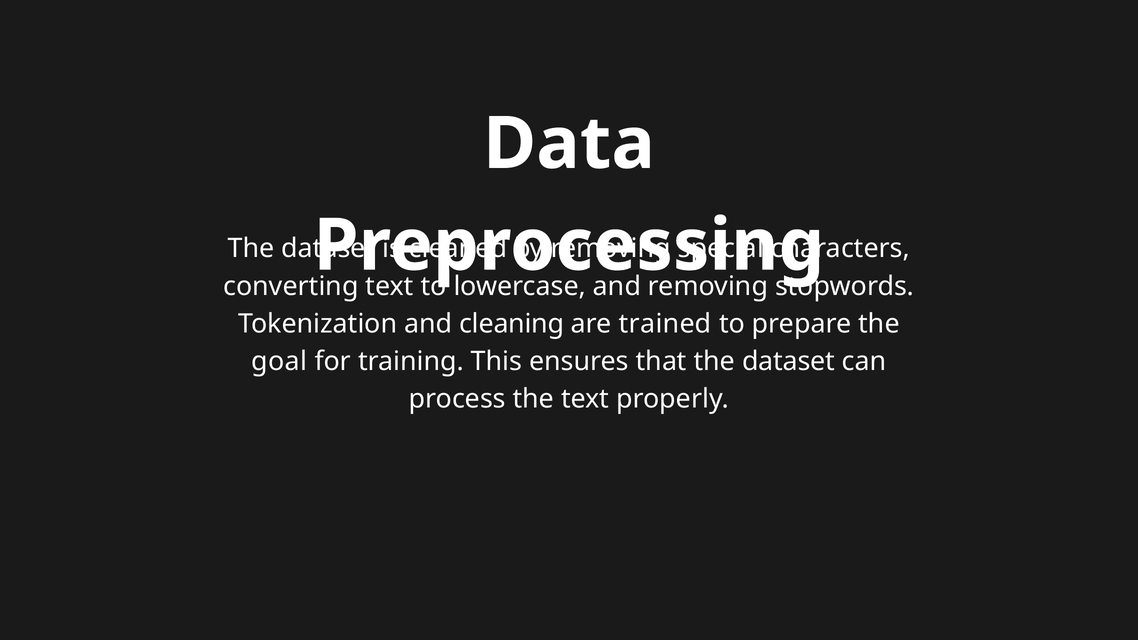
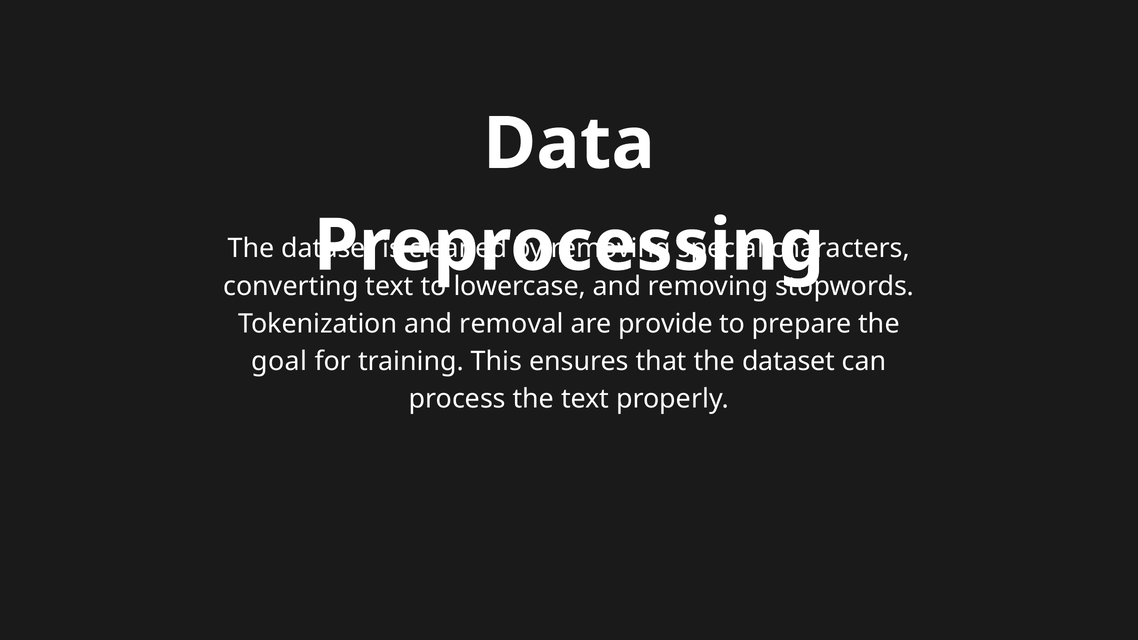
cleaning: cleaning -> removal
trained: trained -> provide
